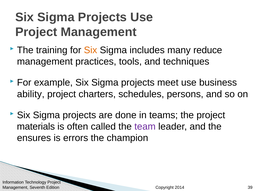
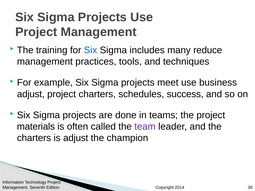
Six at (91, 50) colour: orange -> blue
ability at (31, 94): ability -> adjust
persons: persons -> success
ensures at (34, 138): ensures -> charters
is errors: errors -> adjust
